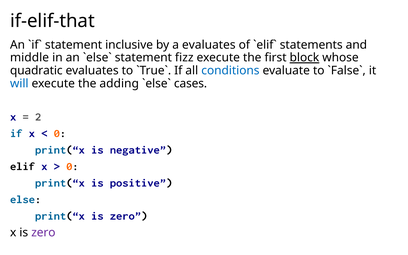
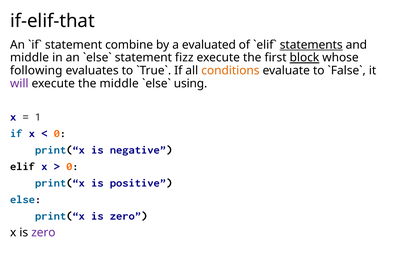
inclusive: inclusive -> combine
a evaluates: evaluates -> evaluated
statements underline: none -> present
quadratic: quadratic -> following
conditions colour: blue -> orange
will colour: blue -> purple
the adding: adding -> middle
cases: cases -> using
2: 2 -> 1
